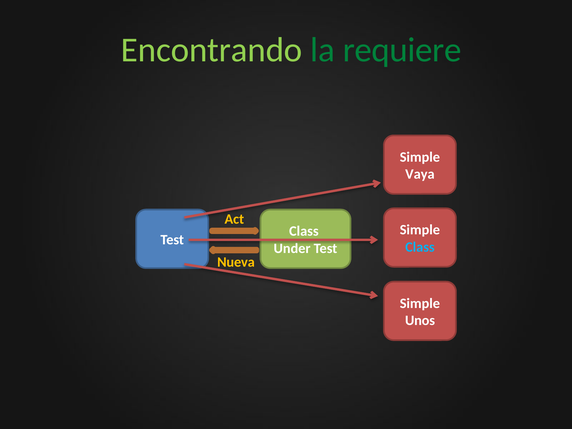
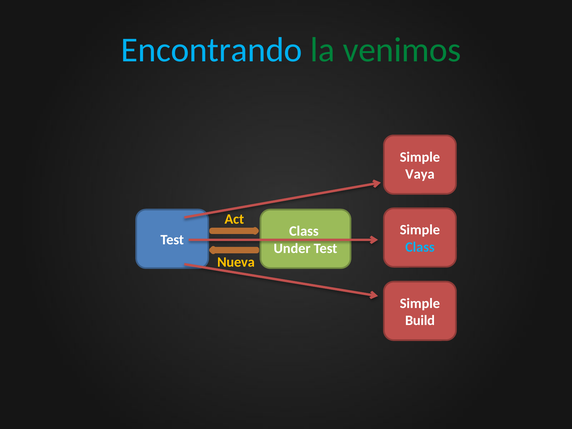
Encontrando colour: light green -> light blue
requiere: requiere -> venimos
Unos: Unos -> Build
